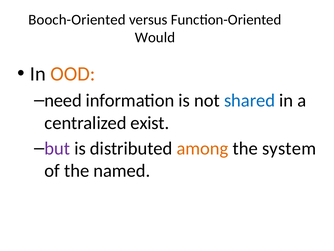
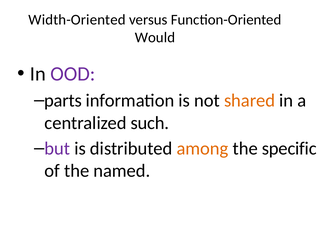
Booch-Oriented: Booch-Oriented -> Width-Oriented
OOD colour: orange -> purple
need: need -> parts
shared colour: blue -> orange
exist: exist -> such
system: system -> specific
